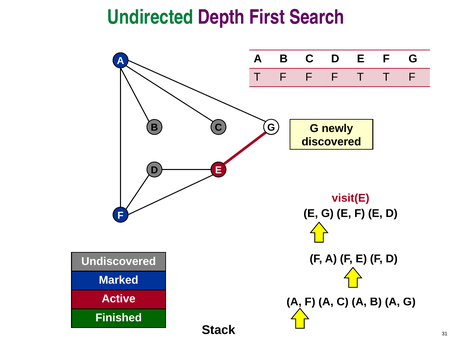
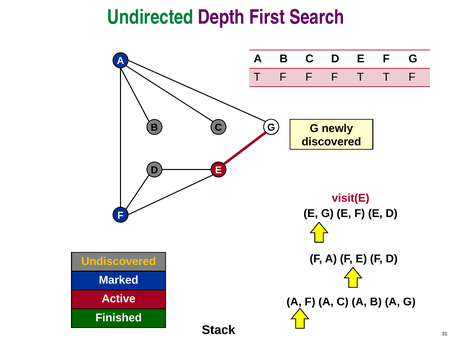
Undiscovered colour: white -> yellow
